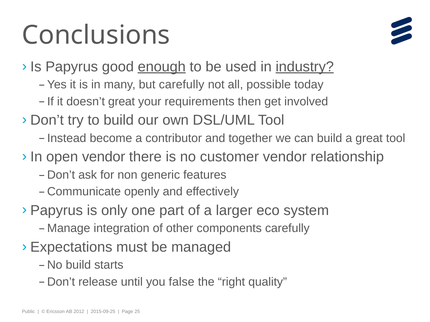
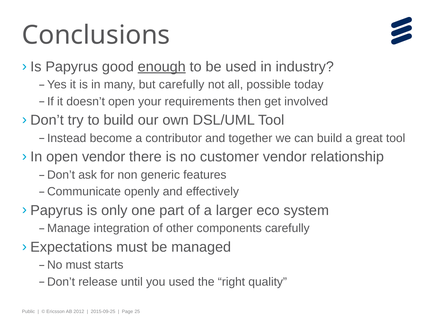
industry underline: present -> none
doesn’t great: great -> open
No build: build -> must
you false: false -> used
